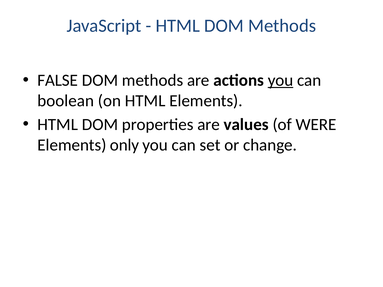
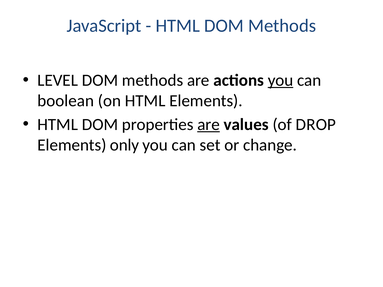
FALSE: FALSE -> LEVEL
are at (209, 125) underline: none -> present
WERE: WERE -> DROP
